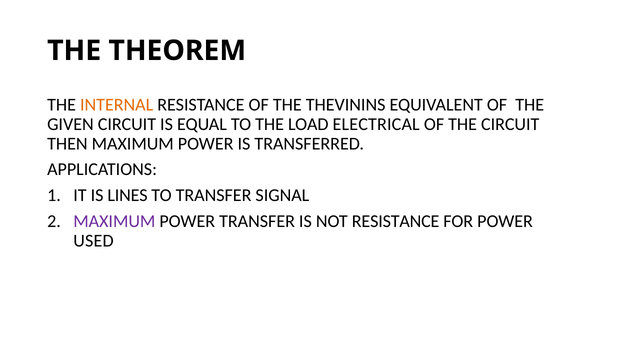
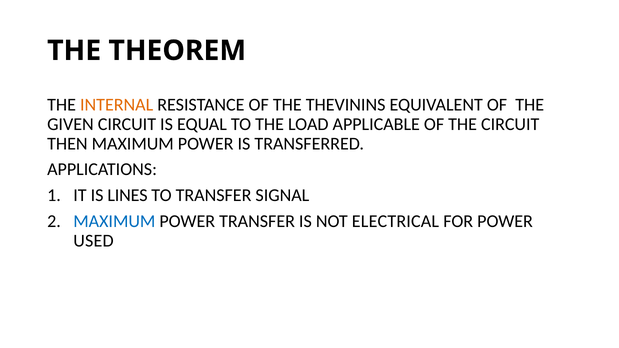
ELECTRICAL: ELECTRICAL -> APPLICABLE
MAXIMUM at (114, 222) colour: purple -> blue
NOT RESISTANCE: RESISTANCE -> ELECTRICAL
